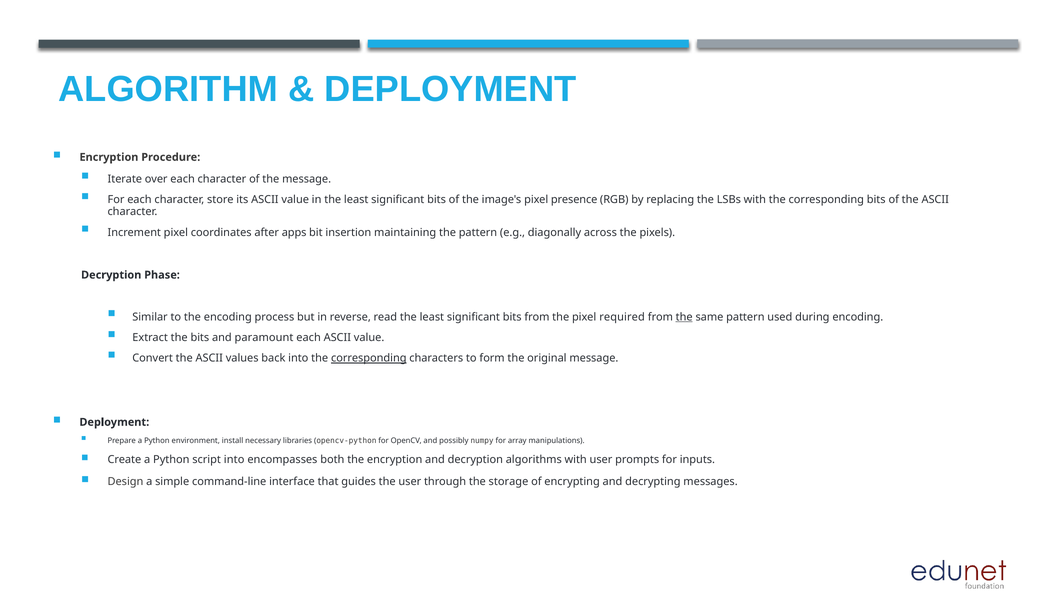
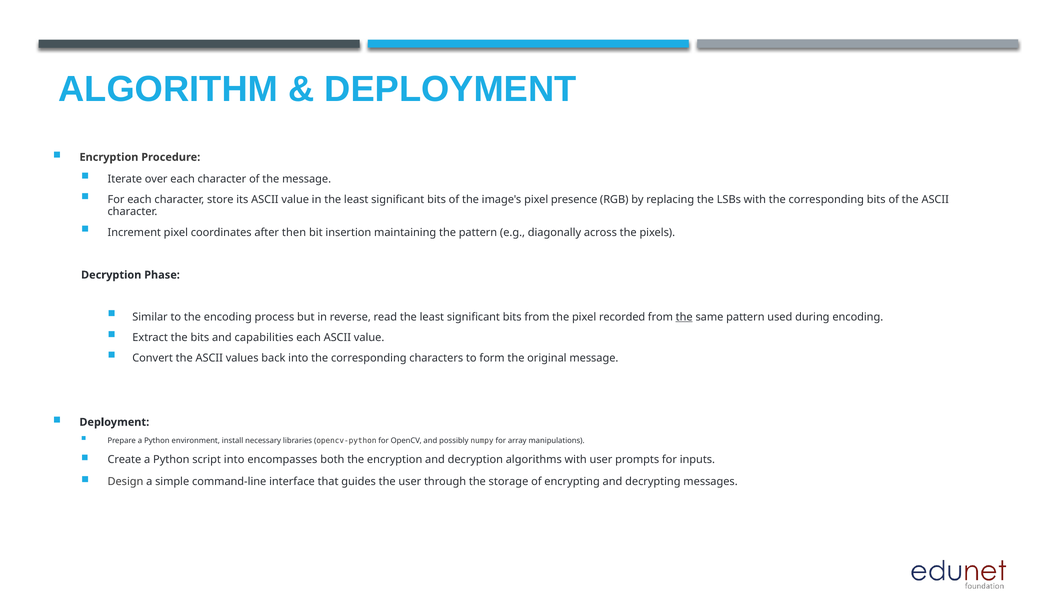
apps: apps -> then
required: required -> recorded
paramount: paramount -> capabilities
corresponding at (369, 358) underline: present -> none
